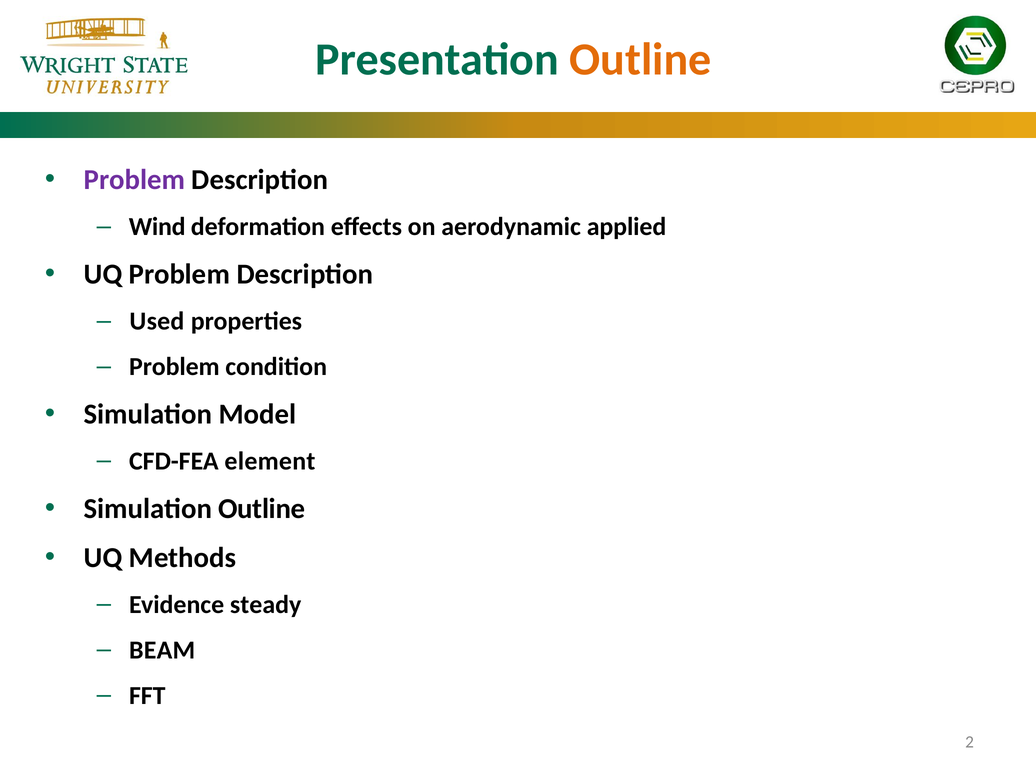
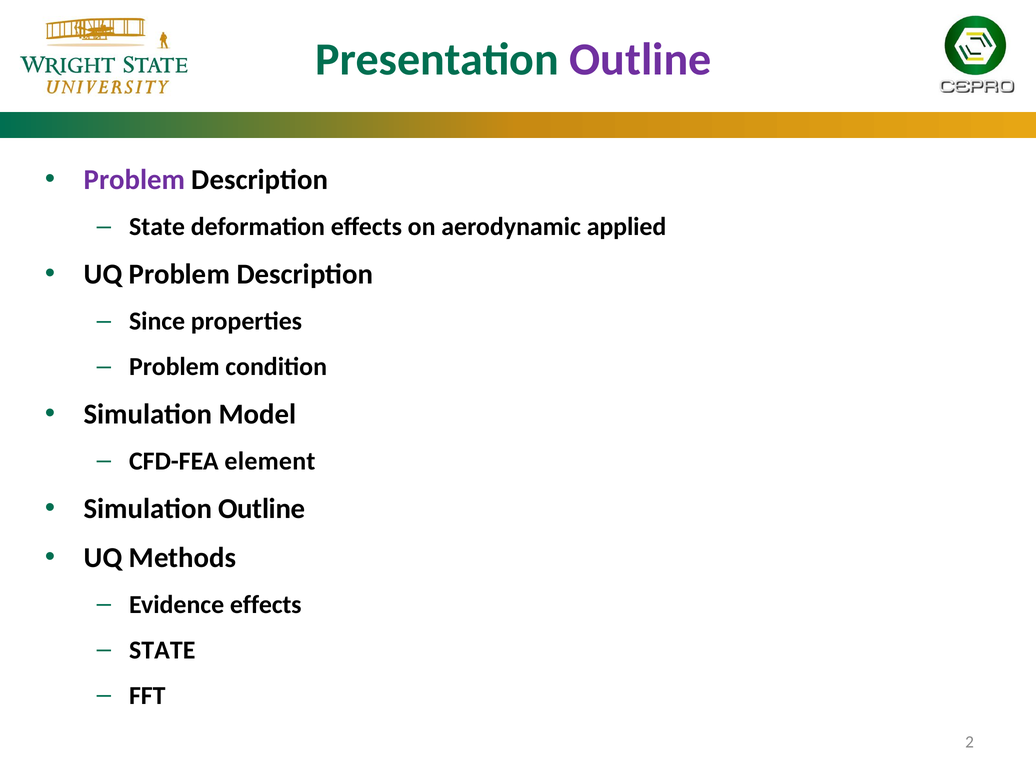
Outline at (640, 59) colour: orange -> purple
Wind at (157, 227): Wind -> State
Used: Used -> Since
Evidence steady: steady -> effects
BEAM at (162, 650): BEAM -> STATE
